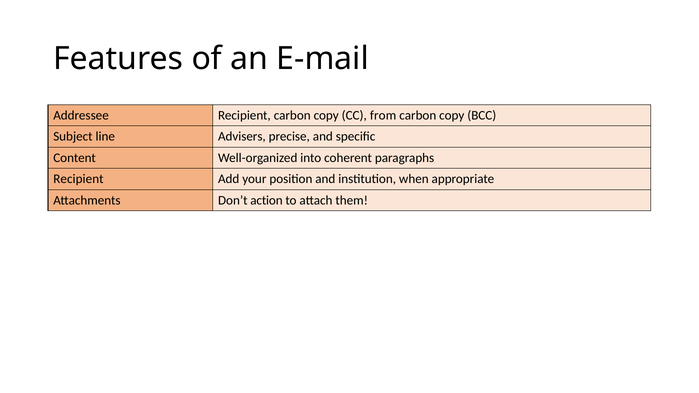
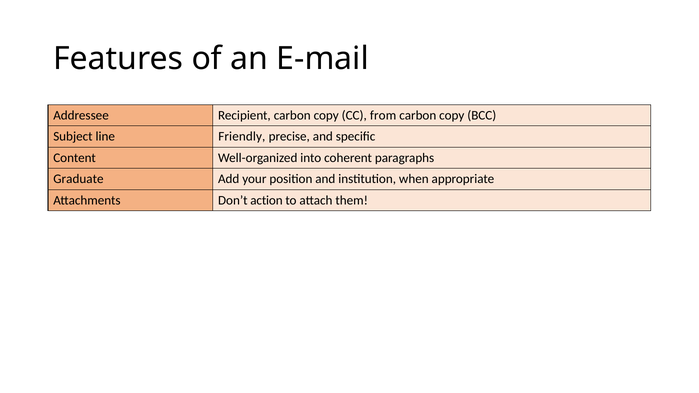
Advisers: Advisers -> Friendly
Recipient at (78, 179): Recipient -> Graduate
